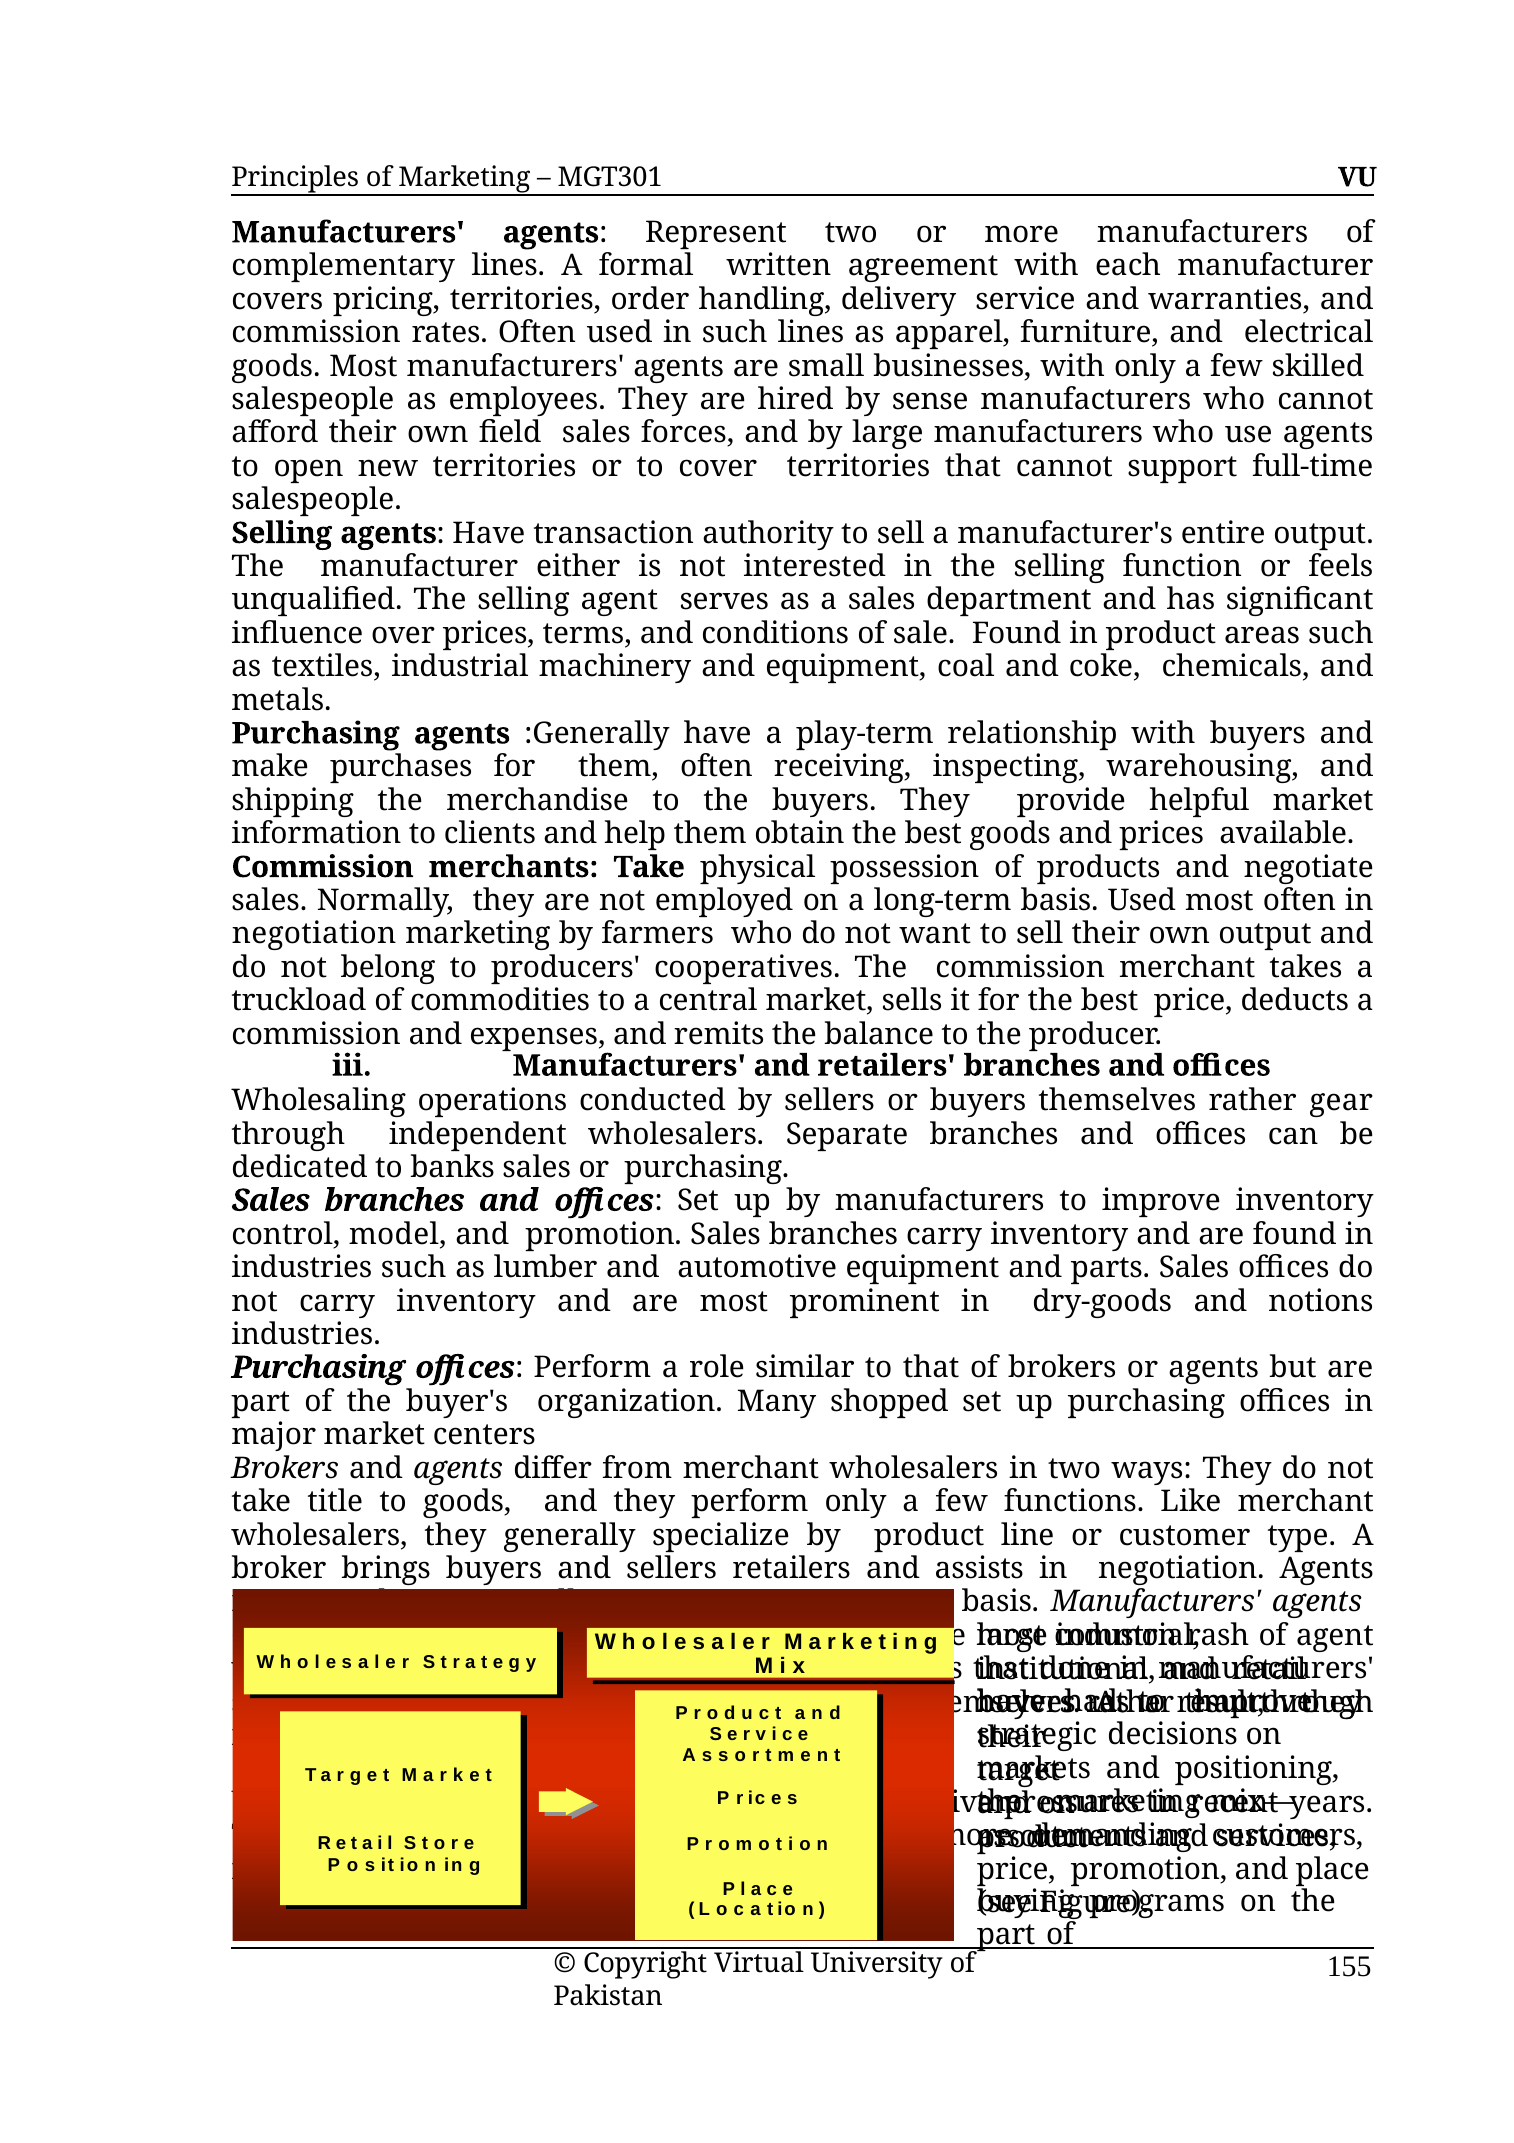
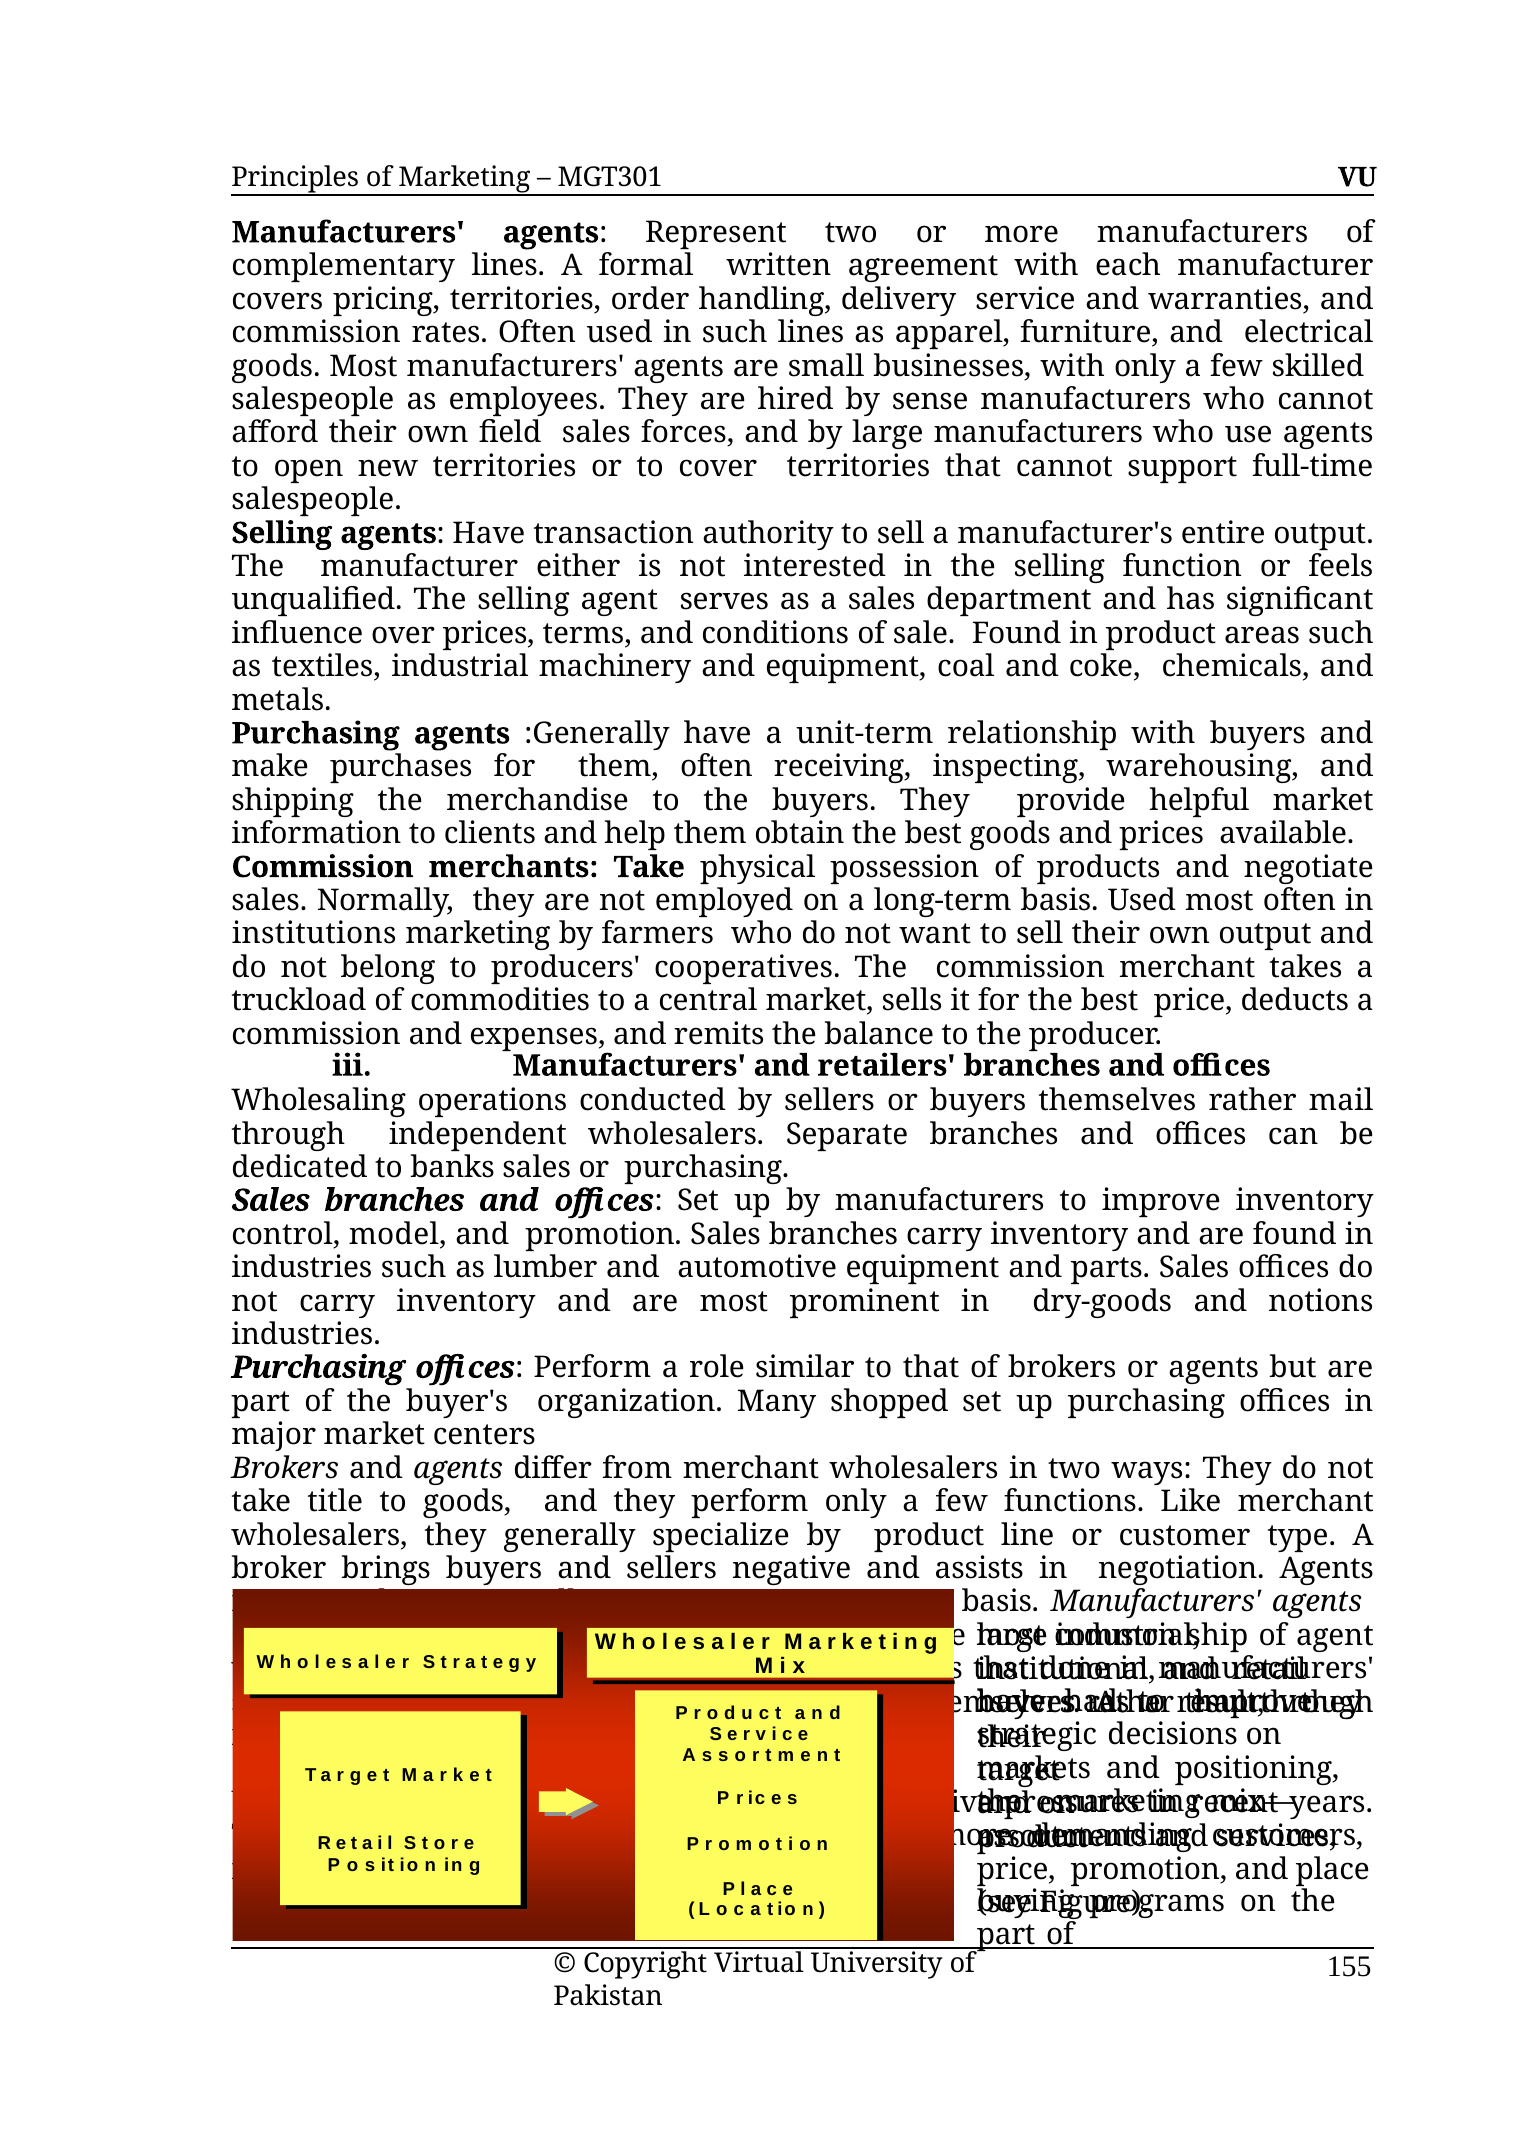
play-term: play-term -> unit-term
negotiation at (314, 934): negotiation -> institutions
gear: gear -> mail
sellers retailers: retailers -> negative
rash: rash -> ship
